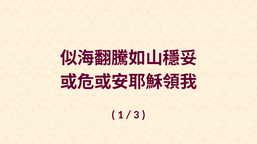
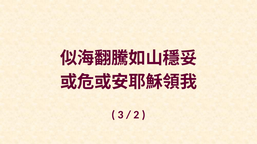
1: 1 -> 3
3: 3 -> 2
